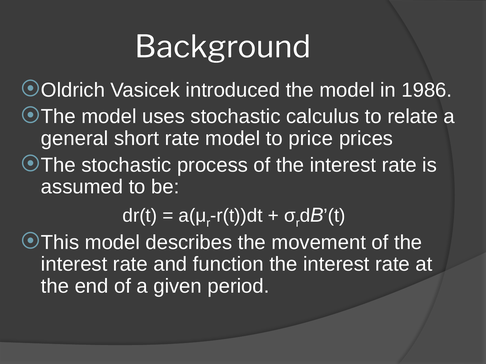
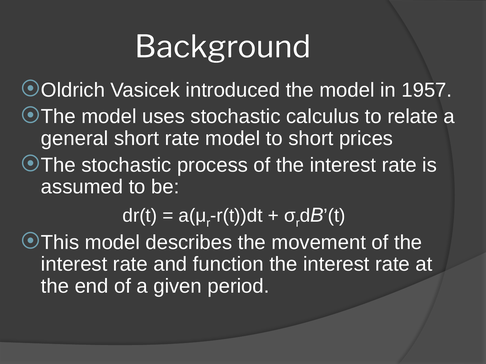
1986: 1986 -> 1957
to price: price -> short
